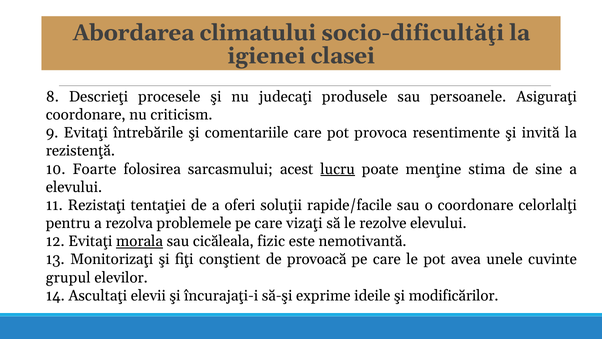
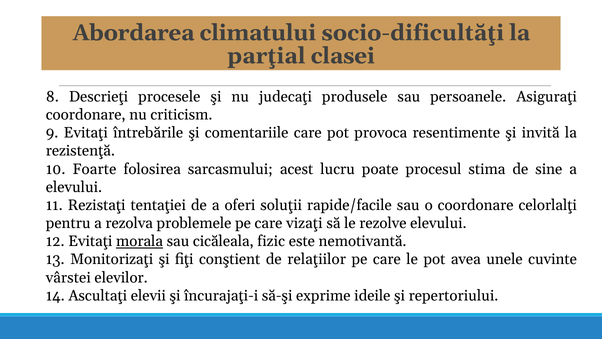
igienei: igienei -> parţial
lucru underline: present -> none
menţine: menţine -> procesul
provoacă: provoacă -> relaţiilor
grupul: grupul -> vârstei
modificărilor: modificărilor -> repertoriului
